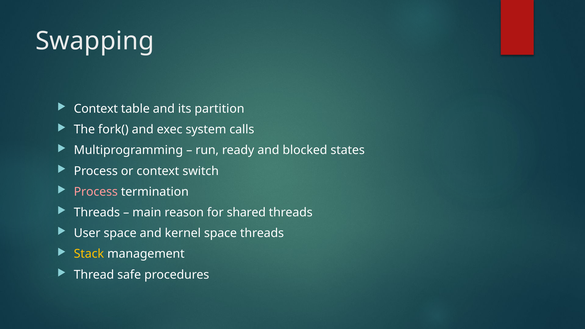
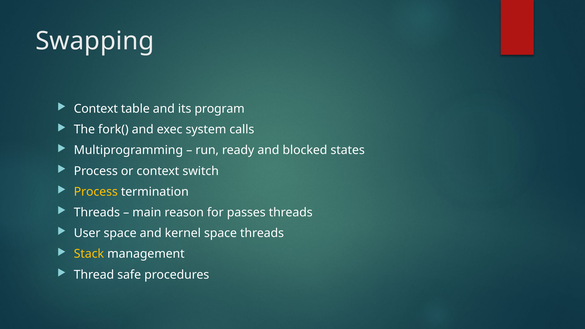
partition: partition -> program
Process at (96, 192) colour: pink -> yellow
shared: shared -> passes
